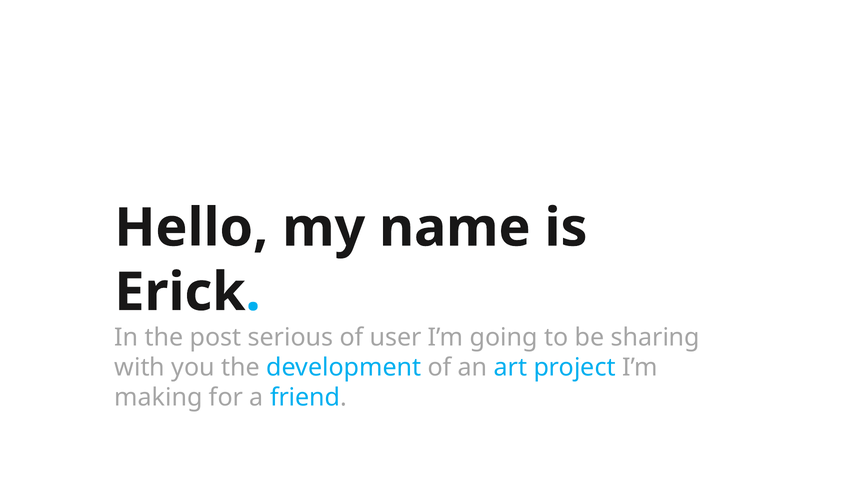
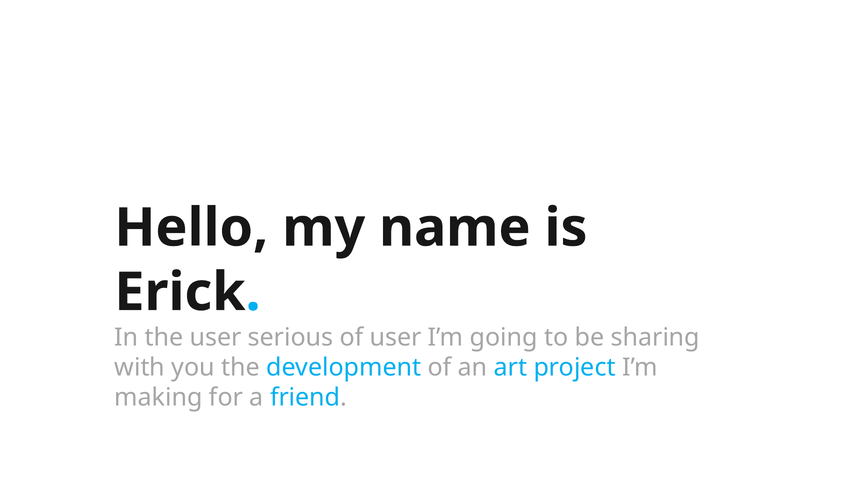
the post: post -> user
